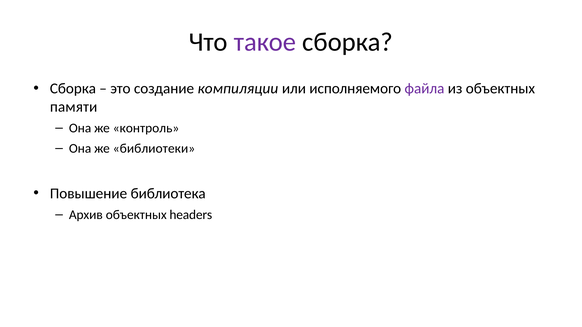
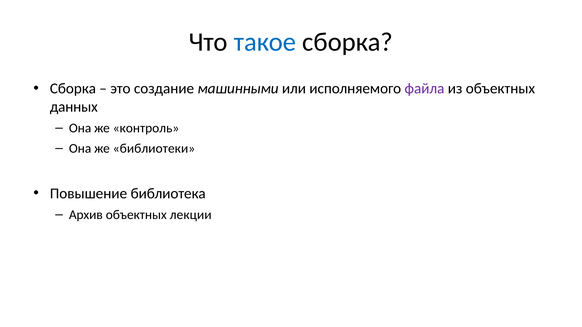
такое colour: purple -> blue
компиляции: компиляции -> машинными
памяти: памяти -> данных
headers: headers -> лекции
